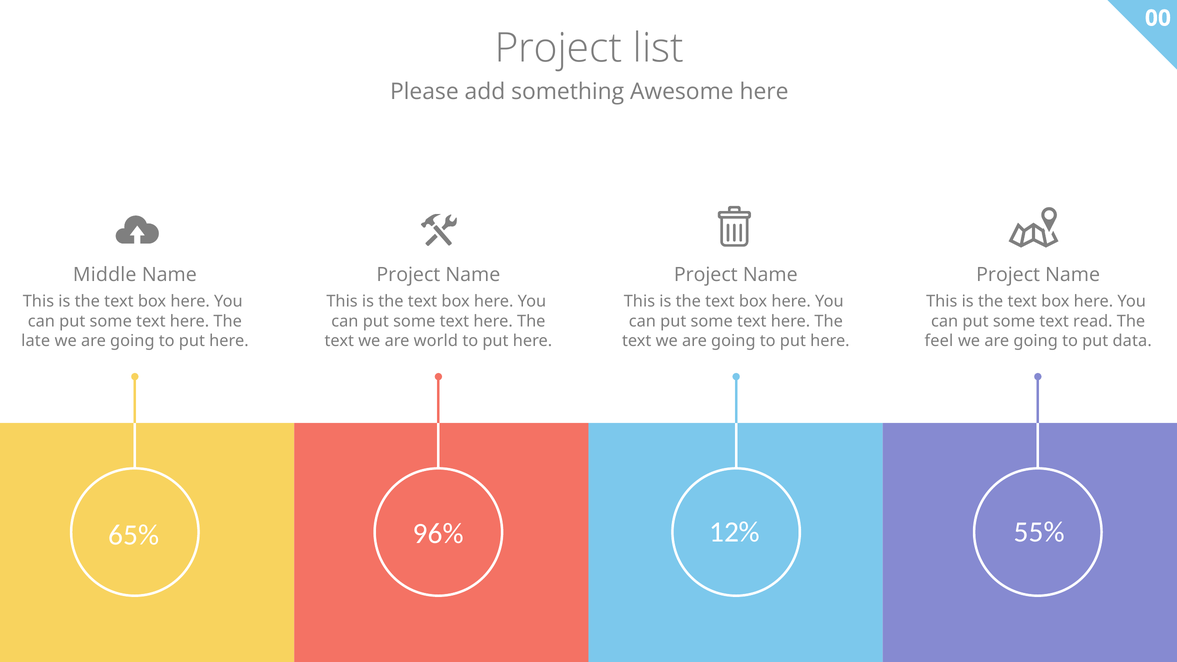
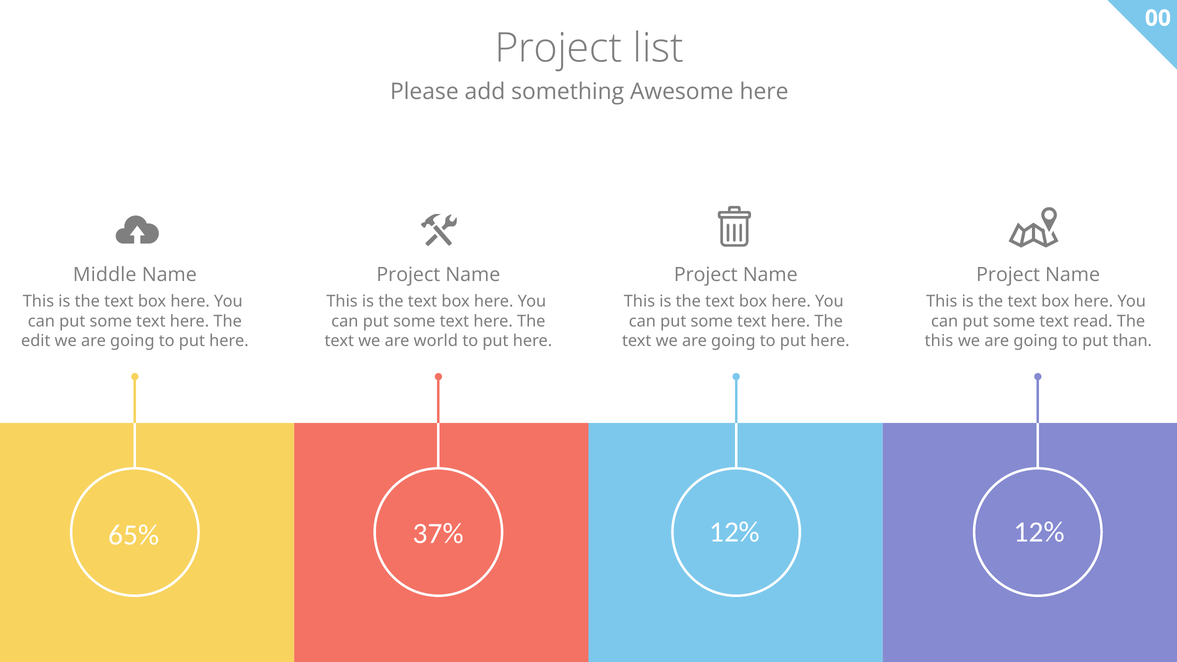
late: late -> edit
feel at (939, 341): feel -> this
data: data -> than
96%: 96% -> 37%
12% 55%: 55% -> 12%
